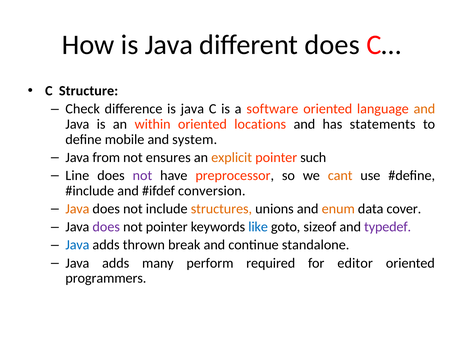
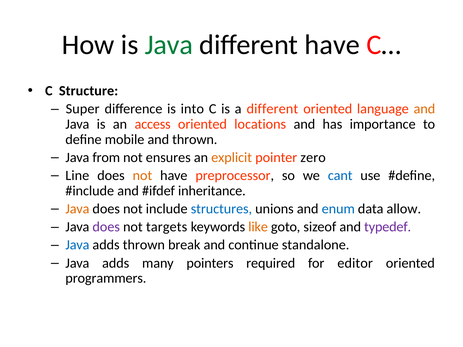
Java at (169, 45) colour: black -> green
different does: does -> have
Check: Check -> Super
difference is java: java -> into
a software: software -> different
within: within -> access
statements: statements -> importance
and system: system -> thrown
such: such -> zero
not at (142, 176) colour: purple -> orange
cant colour: orange -> blue
conversion: conversion -> inheritance
structures colour: orange -> blue
enum colour: orange -> blue
cover: cover -> allow
not pointer: pointer -> targets
like colour: blue -> orange
perform: perform -> pointers
